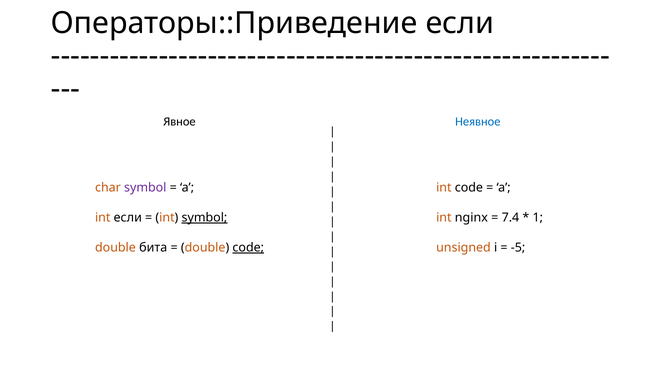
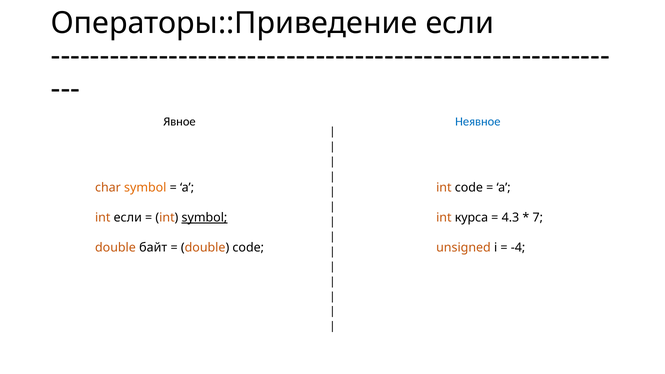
symbol at (145, 188) colour: purple -> orange
nginx: nginx -> курса
7.4: 7.4 -> 4.3
1: 1 -> 7
бита: бита -> байт
code at (248, 248) underline: present -> none
-5: -5 -> -4
